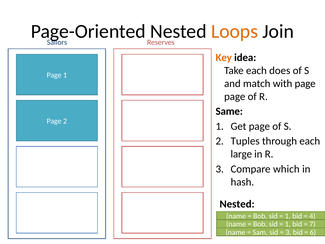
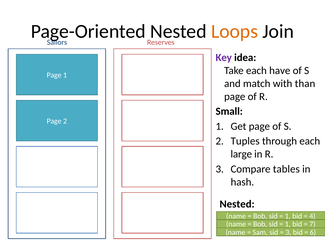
Key colour: orange -> purple
does: does -> have
with page: page -> than
Same: Same -> Small
which: which -> tables
